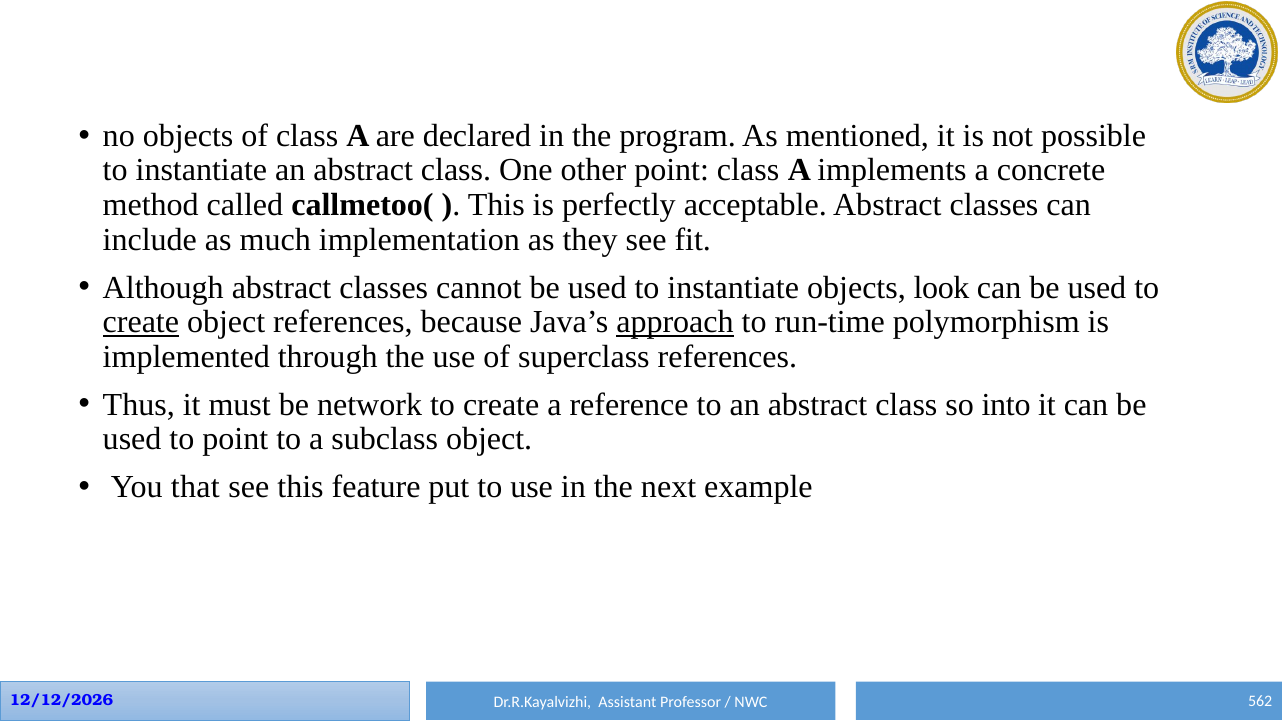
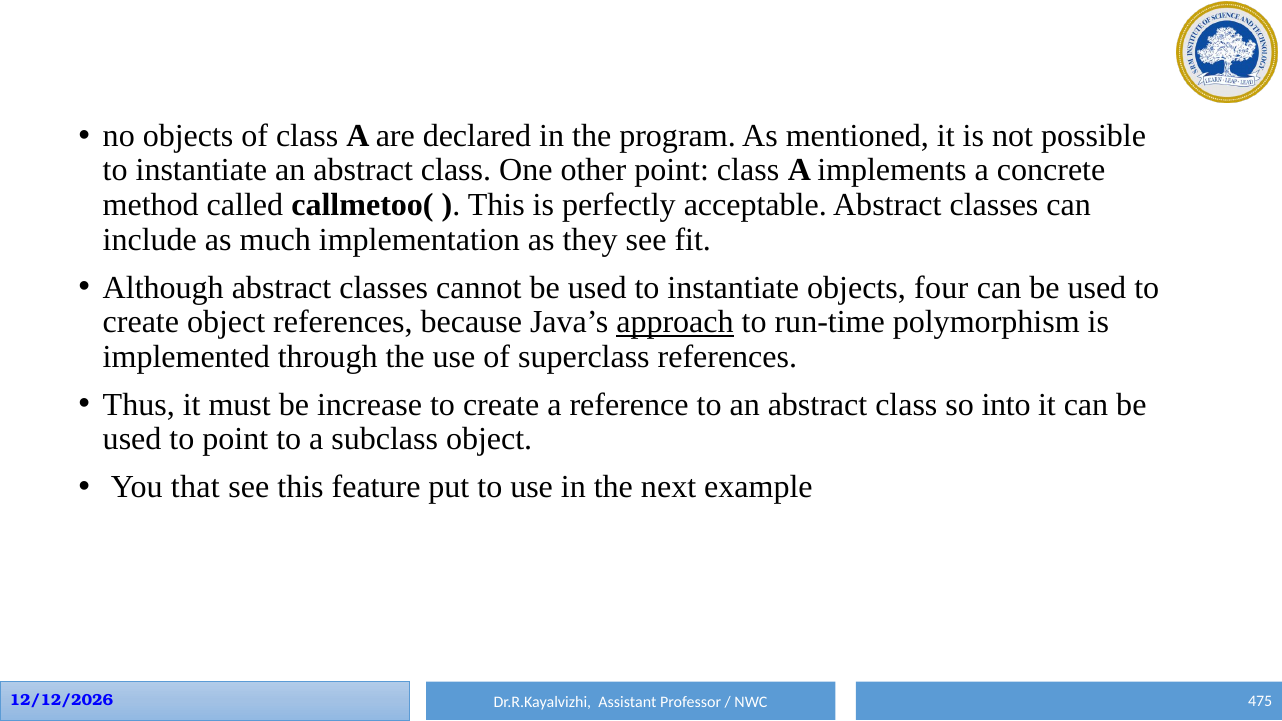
look: look -> four
create at (141, 322) underline: present -> none
network: network -> increase
562: 562 -> 475
